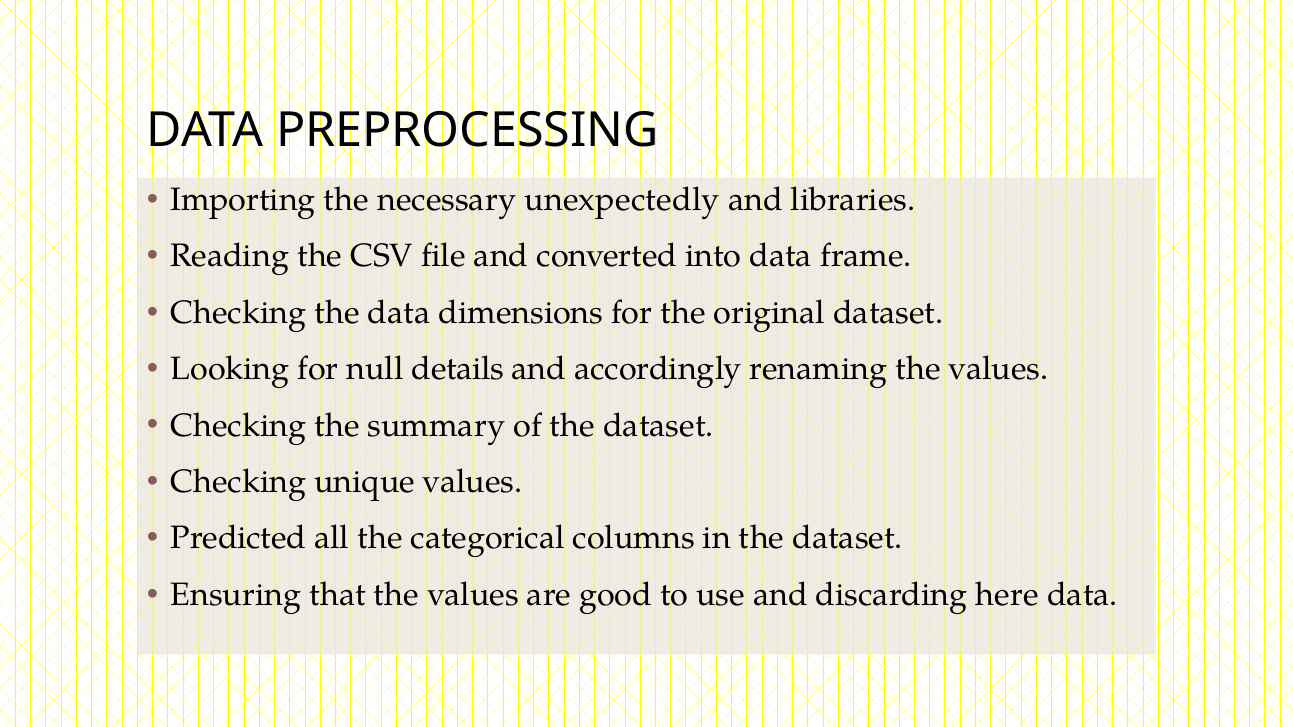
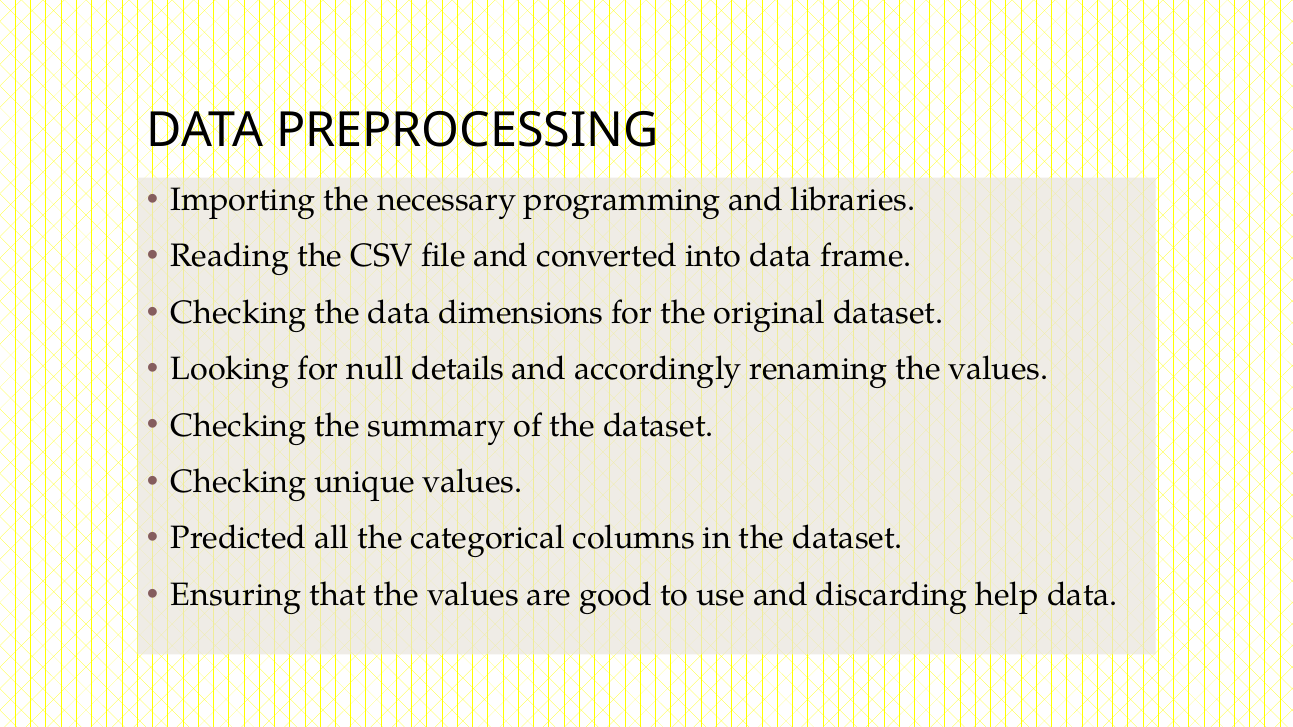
unexpectedly: unexpectedly -> programming
here: here -> help
